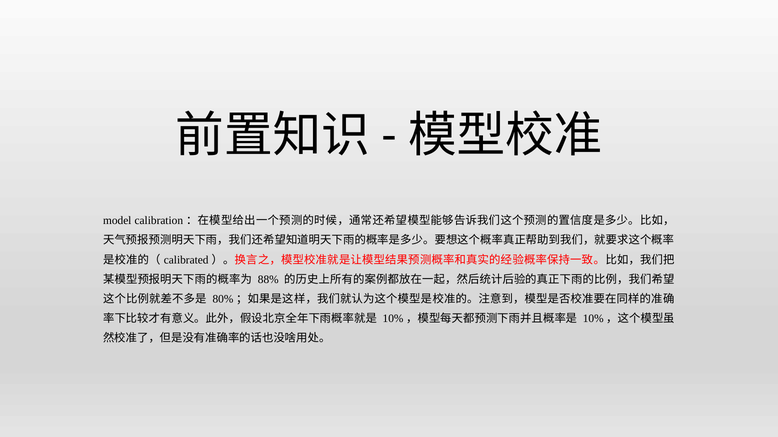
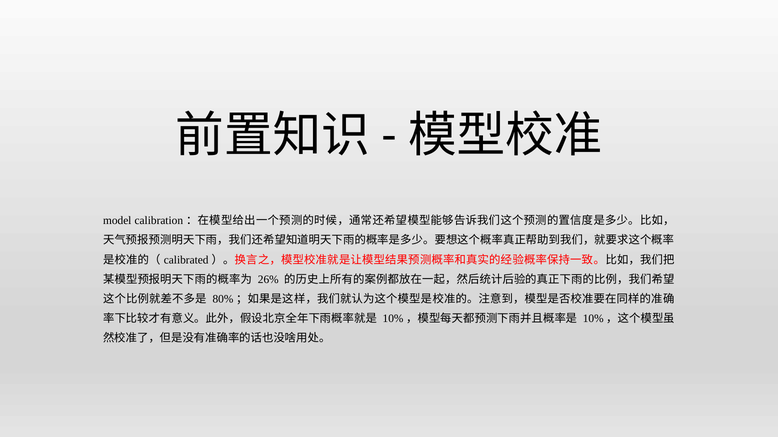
88%: 88% -> 26%
